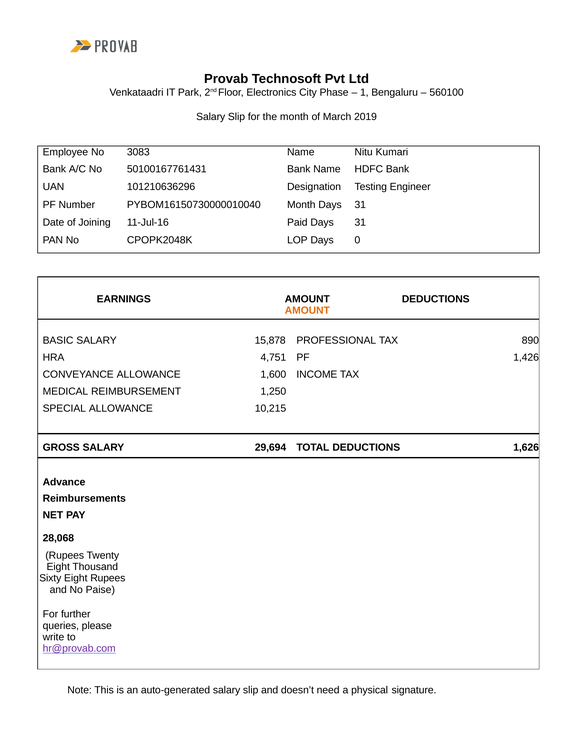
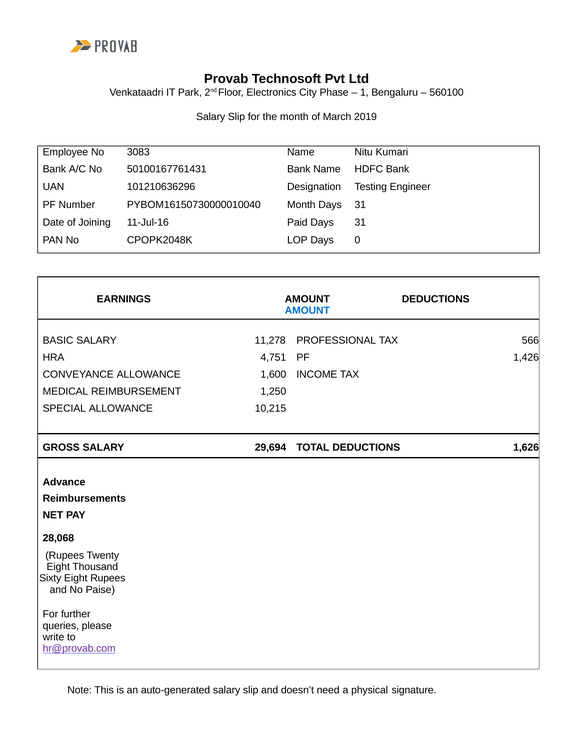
AMOUNT at (307, 310) colour: orange -> blue
15,878: 15,878 -> 11,278
890: 890 -> 566
